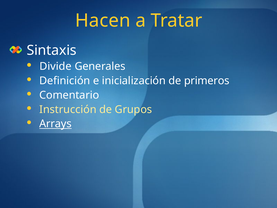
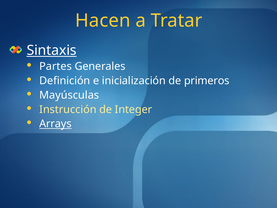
Sintaxis underline: none -> present
Divide: Divide -> Partes
Comentario: Comentario -> Mayúsculas
Grupos: Grupos -> Integer
